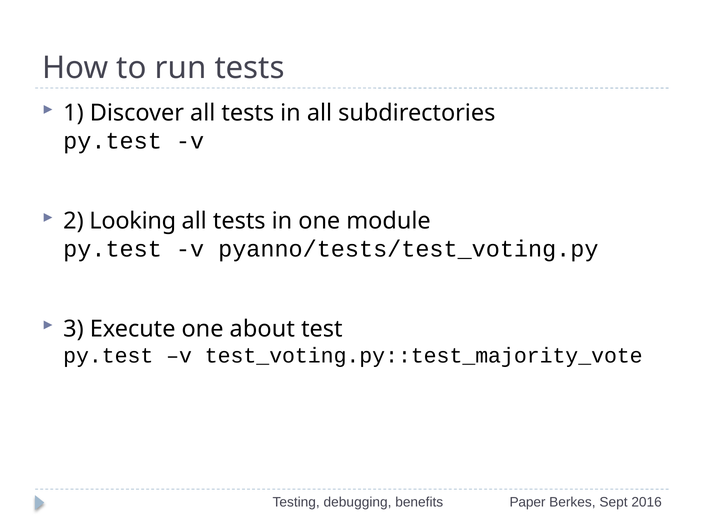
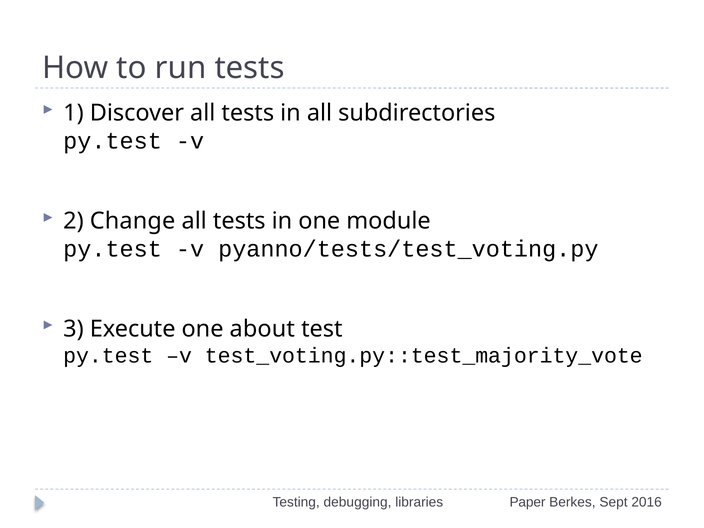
Looking: Looking -> Change
benefits: benefits -> libraries
